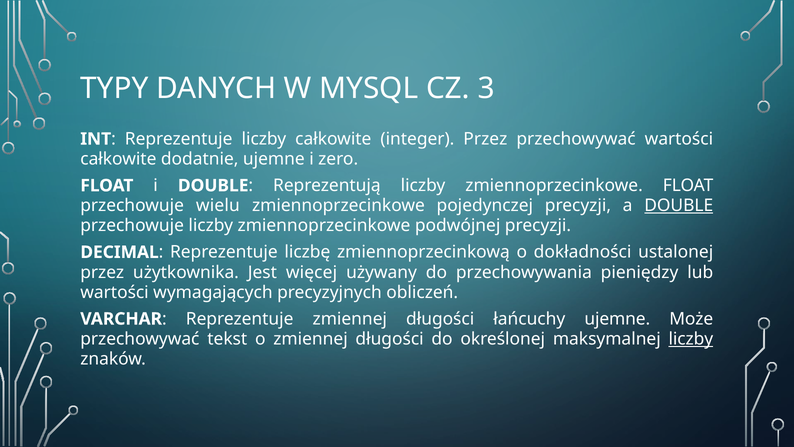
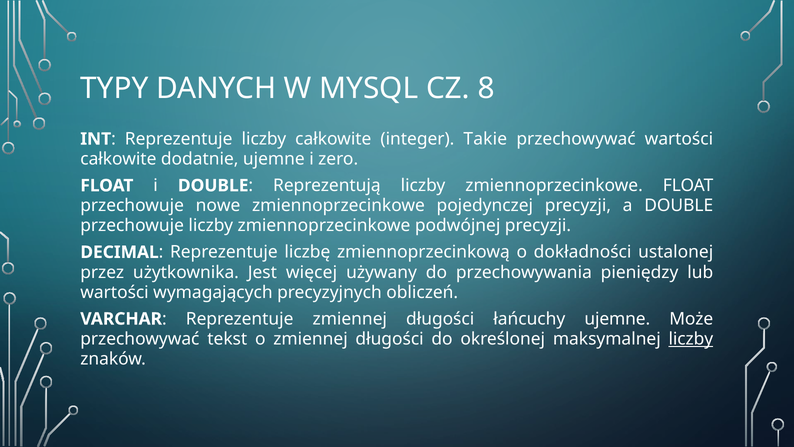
3: 3 -> 8
integer Przez: Przez -> Takie
wielu: wielu -> nowe
DOUBLE at (679, 205) underline: present -> none
